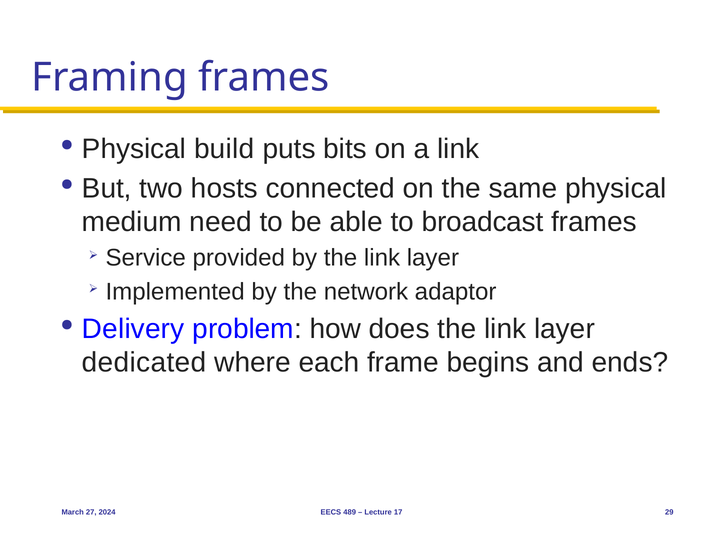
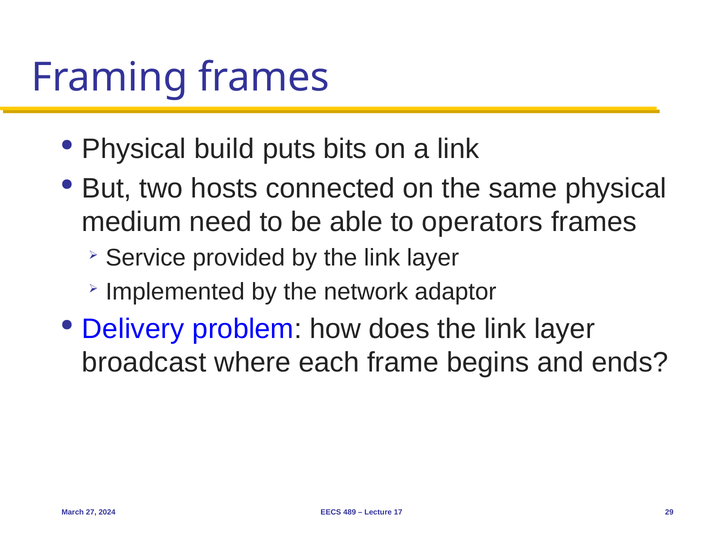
broadcast: broadcast -> operators
dedicated: dedicated -> broadcast
